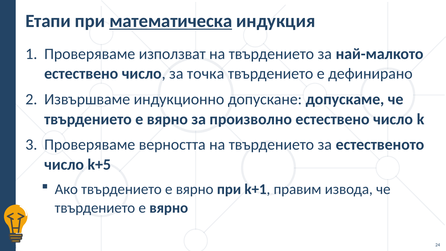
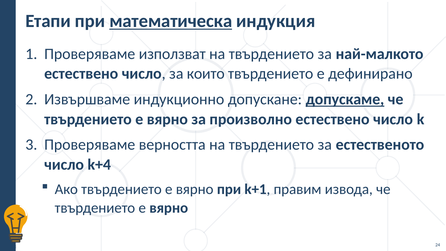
точка: точка -> които
допускаме underline: none -> present
k+5: k+5 -> k+4
